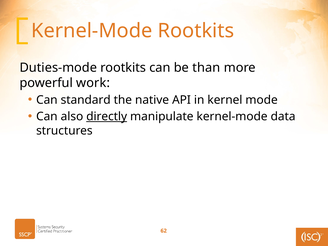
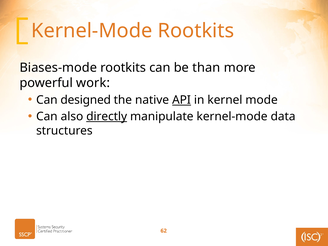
Duties-mode: Duties-mode -> Biases-mode
standard: standard -> designed
API underline: none -> present
